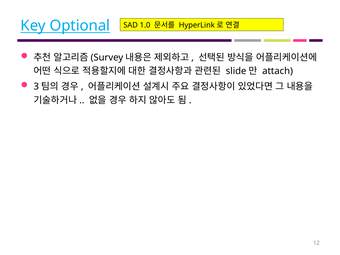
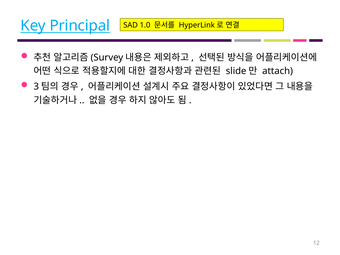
Optional: Optional -> Principal
